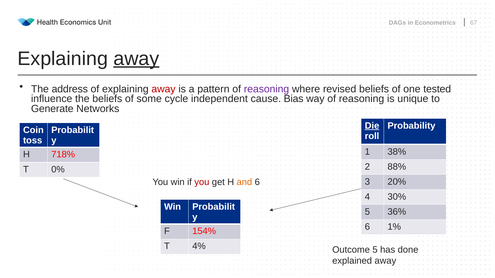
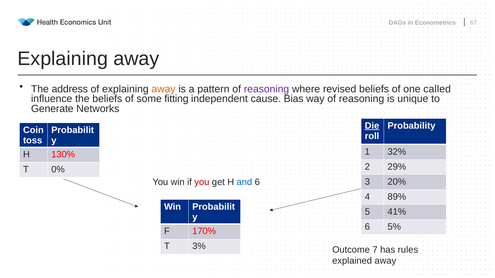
away at (136, 59) underline: present -> none
away at (164, 89) colour: red -> orange
tested: tested -> called
cycle: cycle -> fitting
38%: 38% -> 32%
718%: 718% -> 130%
88%: 88% -> 29%
and colour: orange -> blue
30%: 30% -> 89%
36%: 36% -> 41%
1%: 1% -> 5%
154%: 154% -> 170%
4%: 4% -> 3%
Outcome 5: 5 -> 7
done: done -> rules
